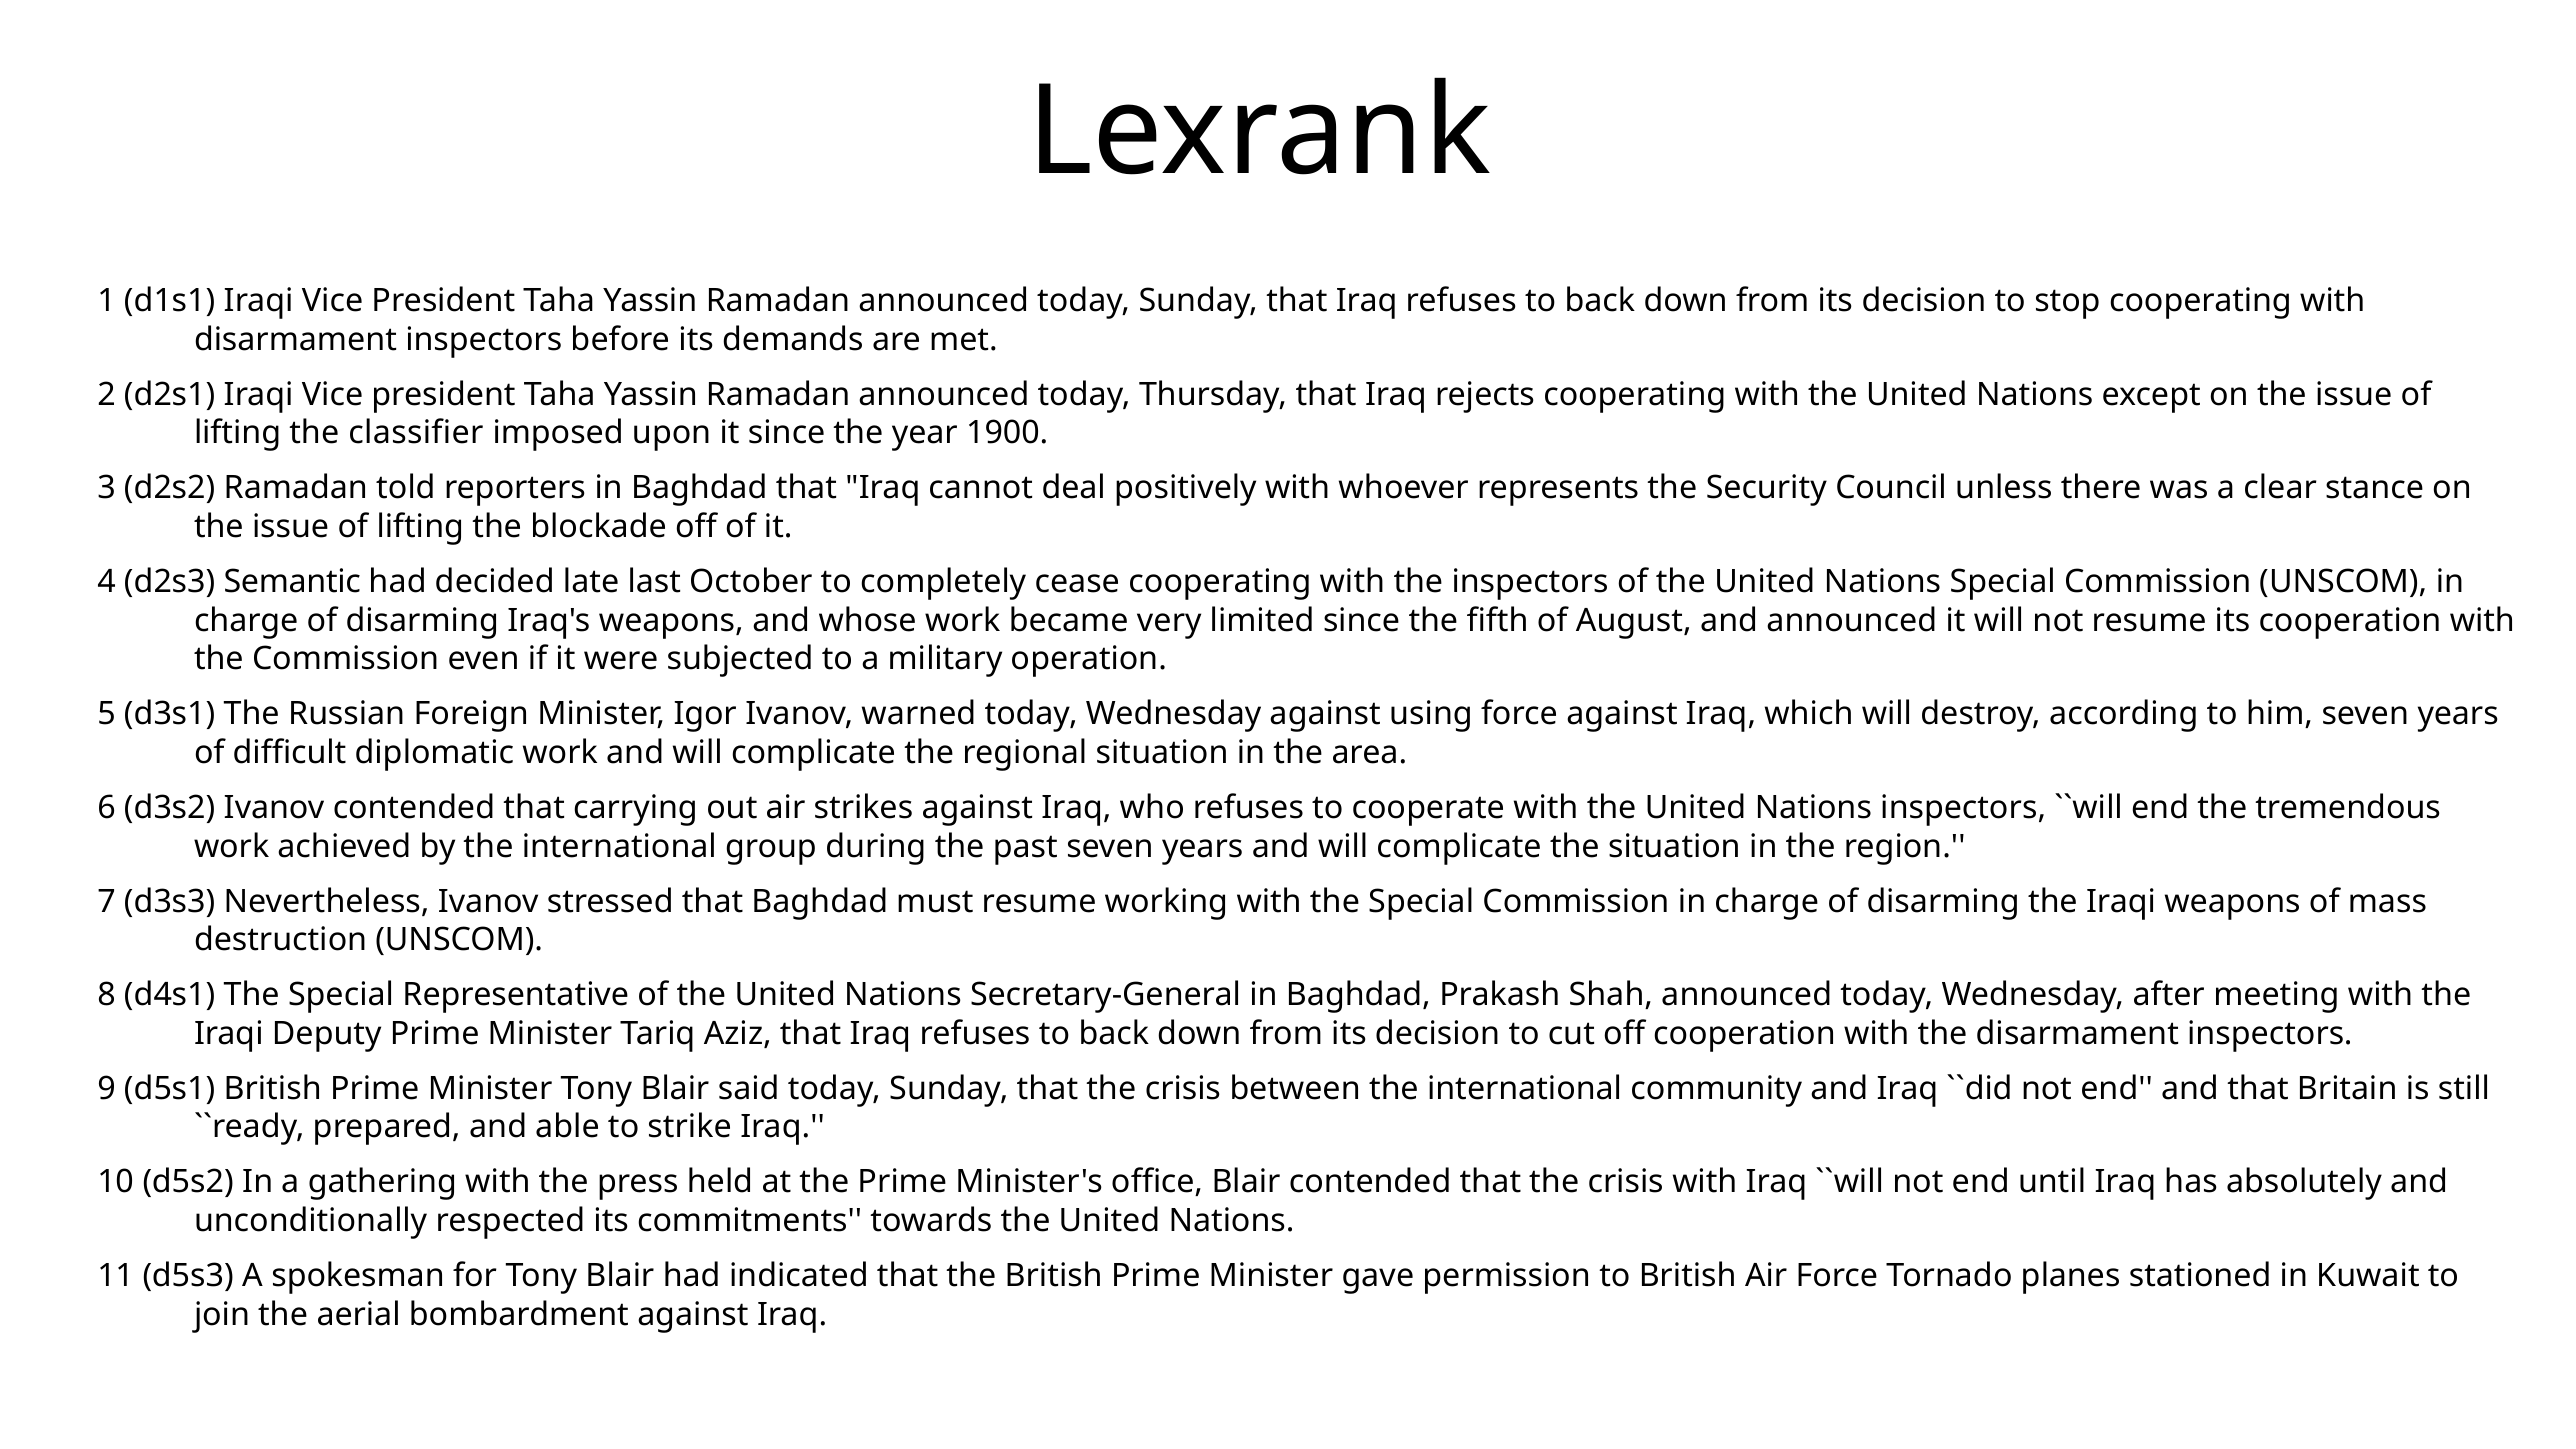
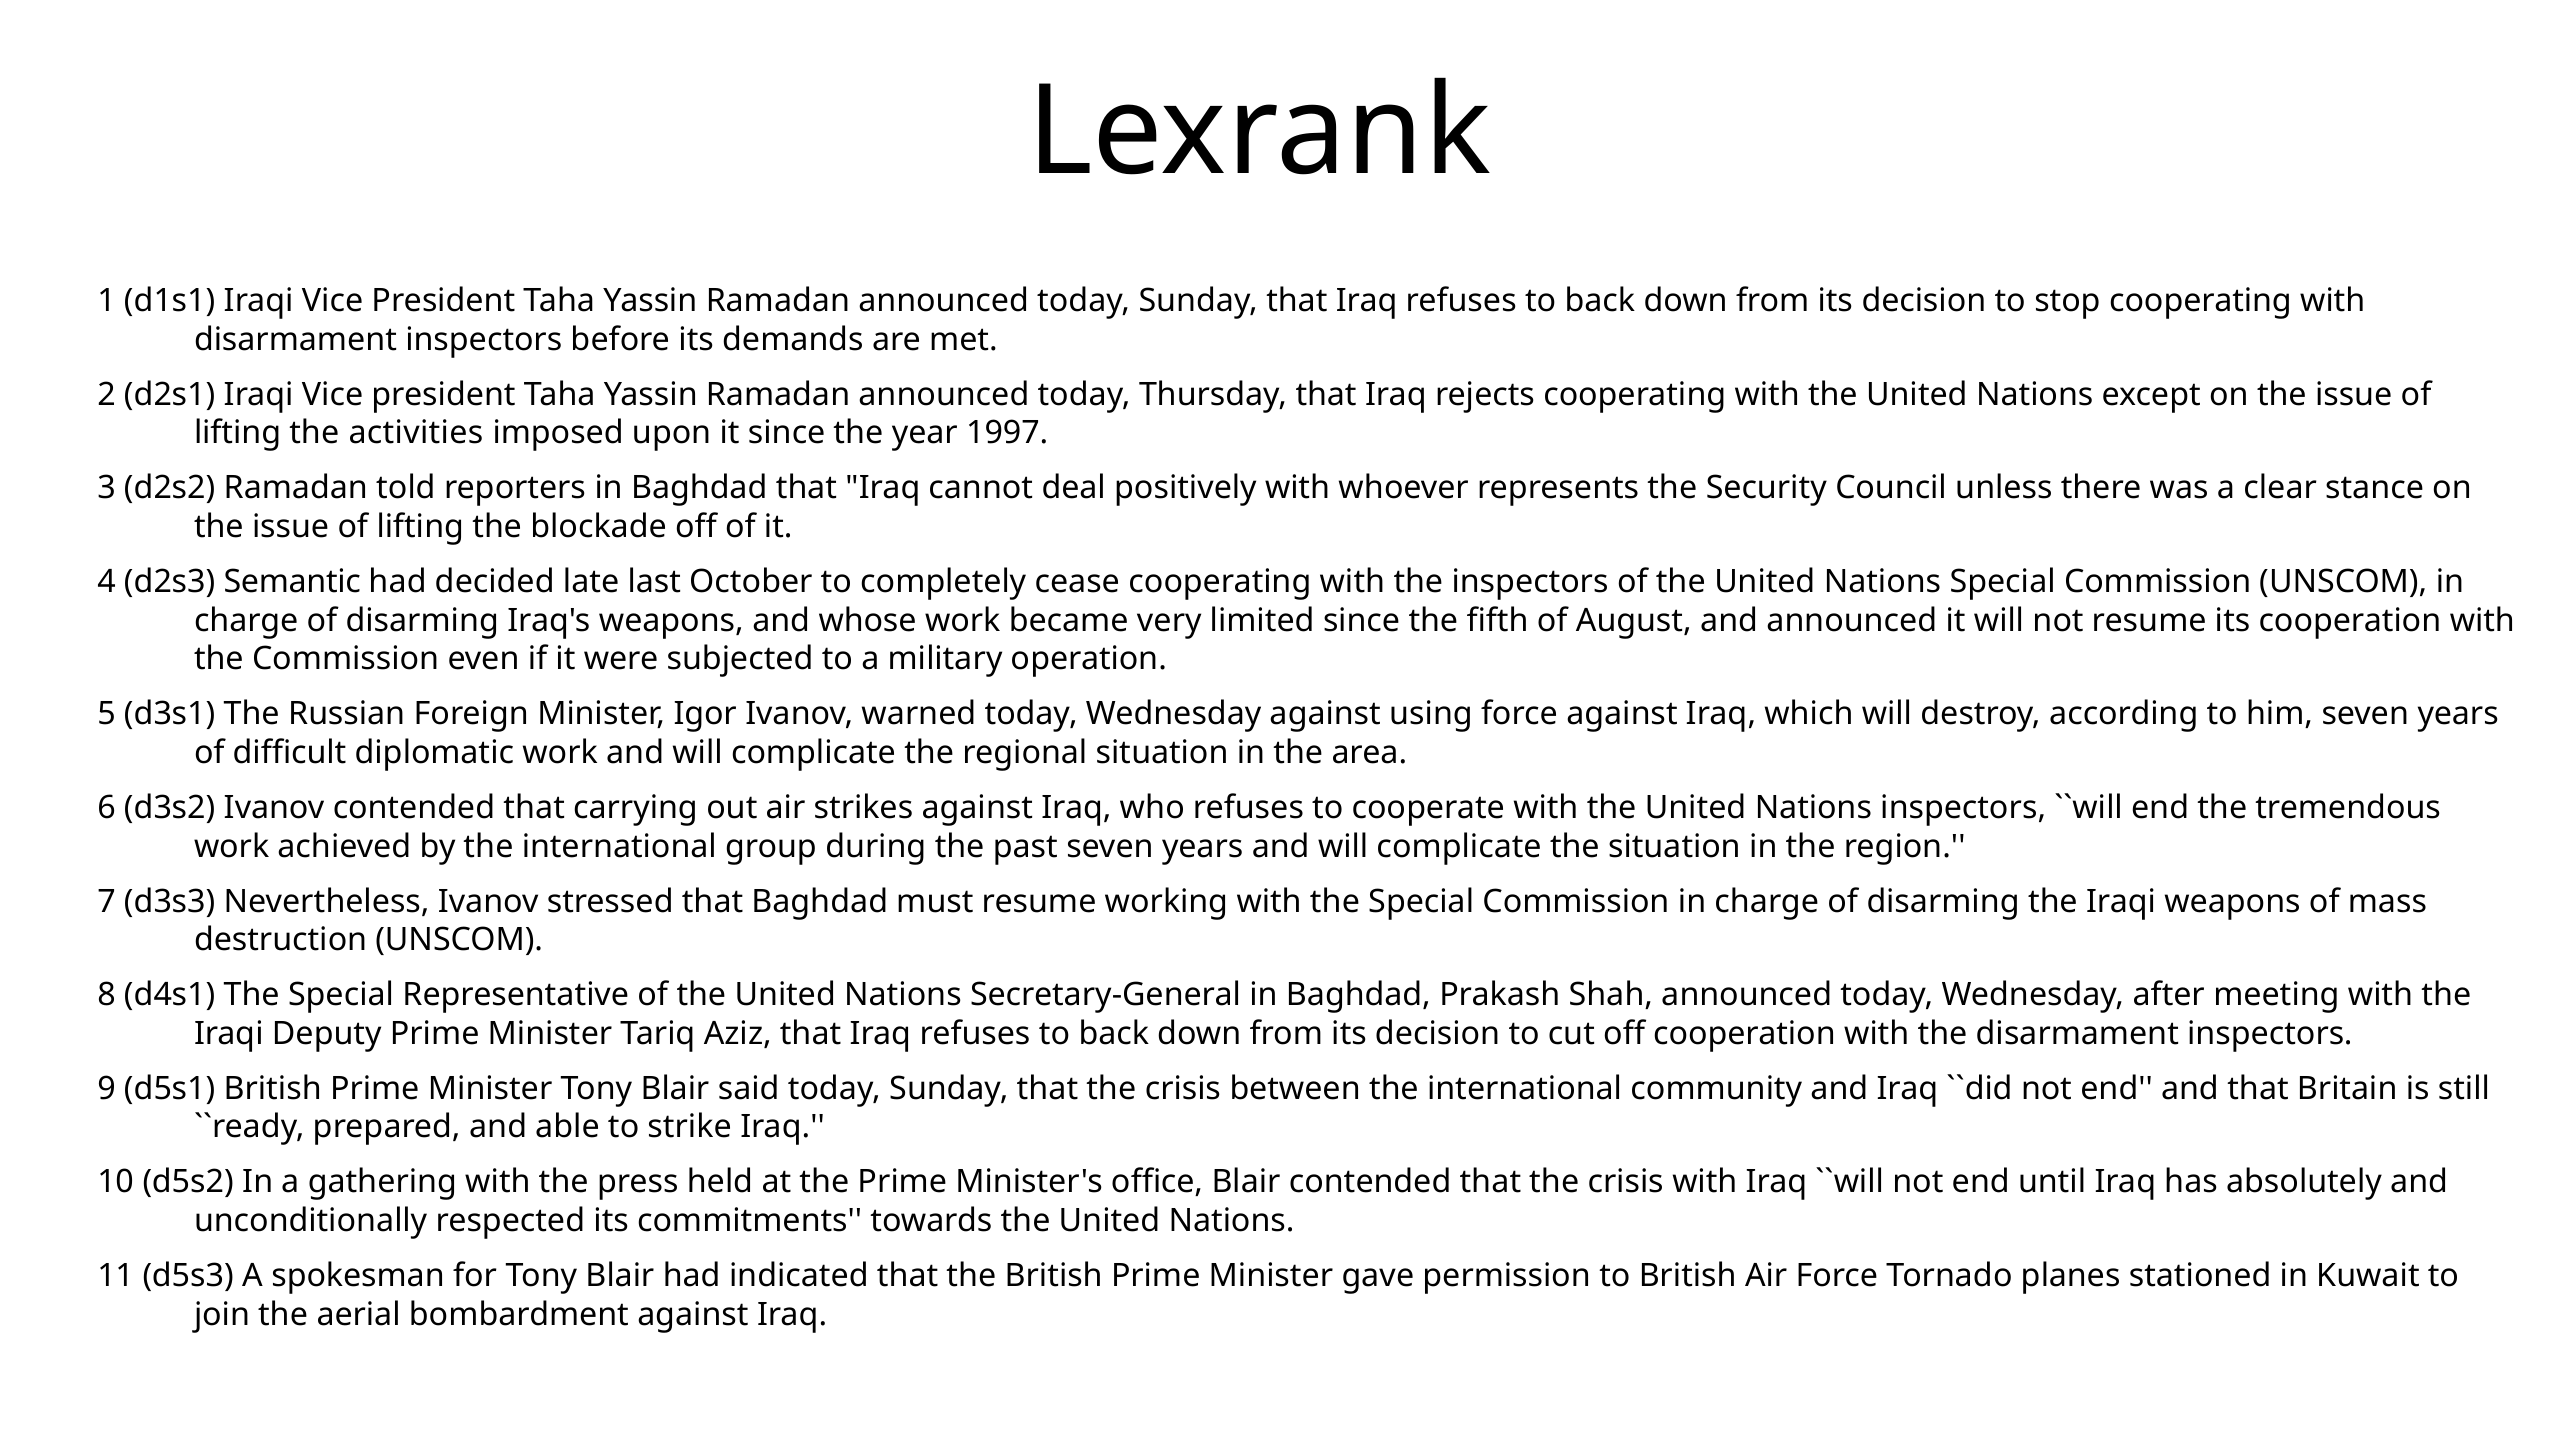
classifier: classifier -> activities
1900: 1900 -> 1997
